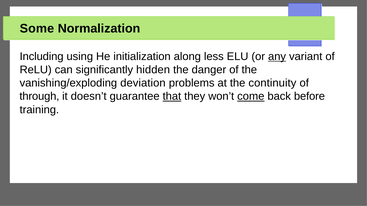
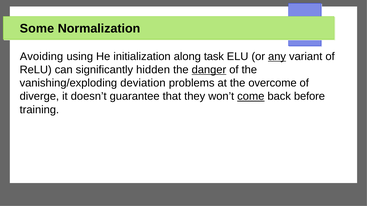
Including: Including -> Avoiding
less: less -> task
danger underline: none -> present
continuity: continuity -> overcome
through: through -> diverge
that underline: present -> none
